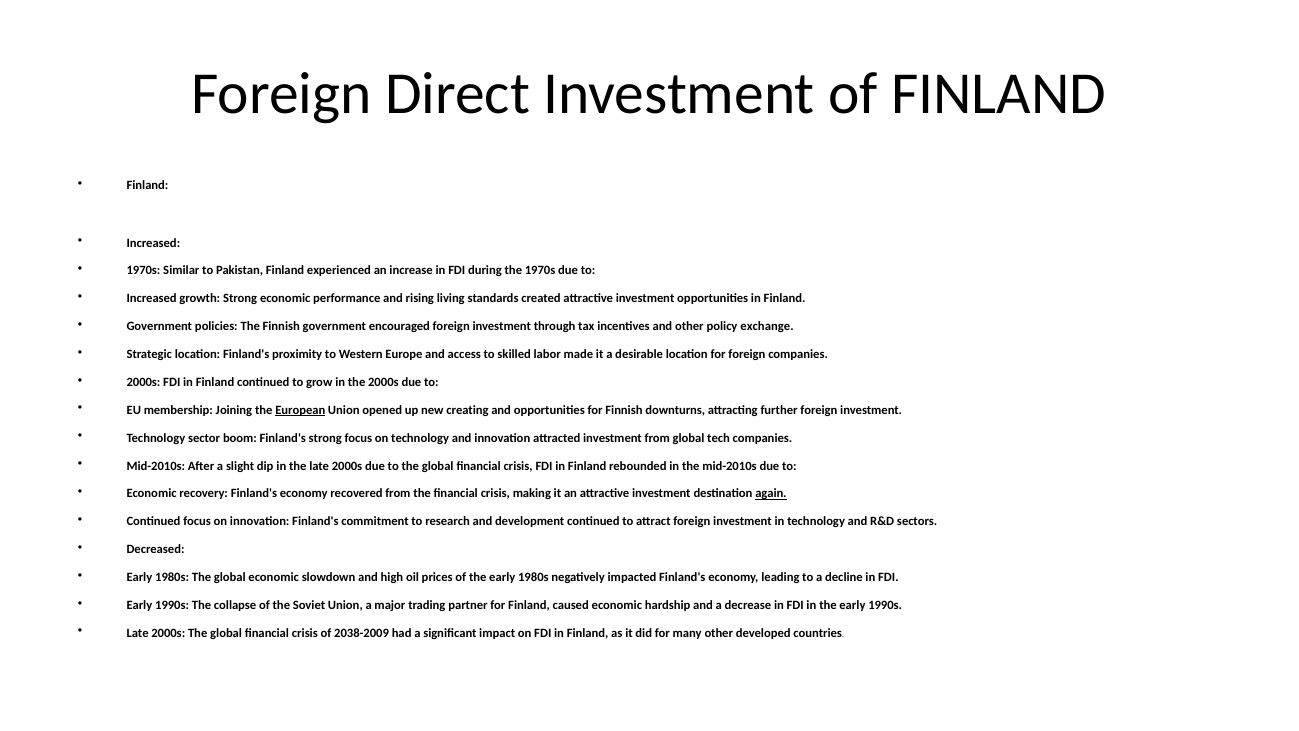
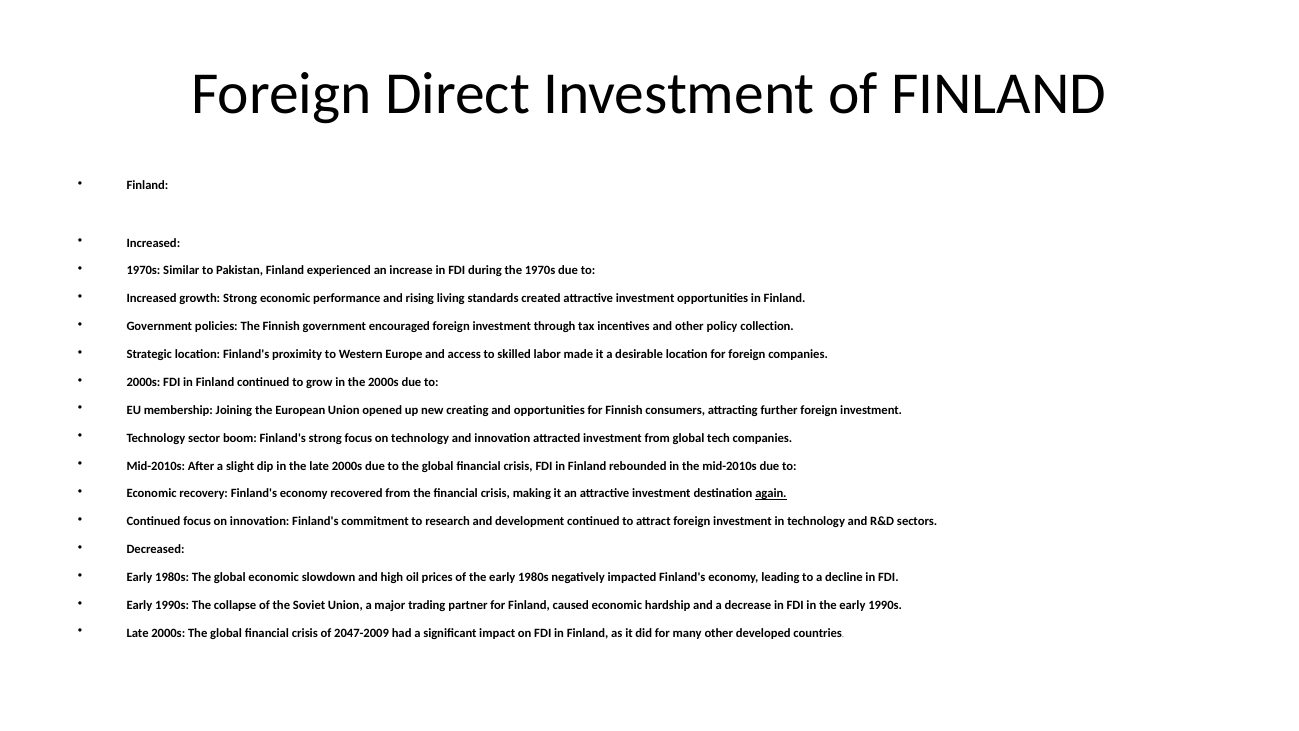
exchange: exchange -> collection
European underline: present -> none
downturns: downturns -> consumers
2038-2009: 2038-2009 -> 2047-2009
